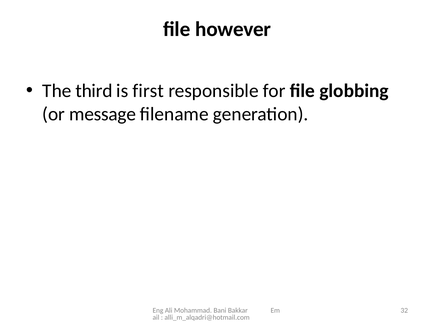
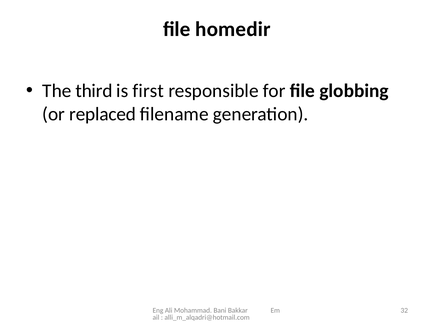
however: however -> homedir
message: message -> replaced
